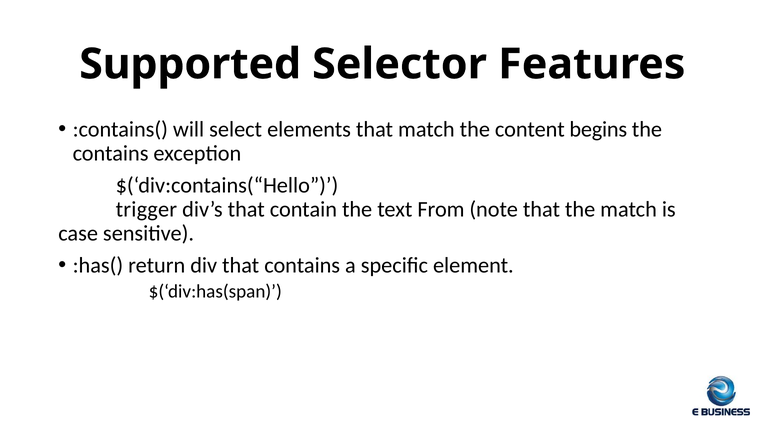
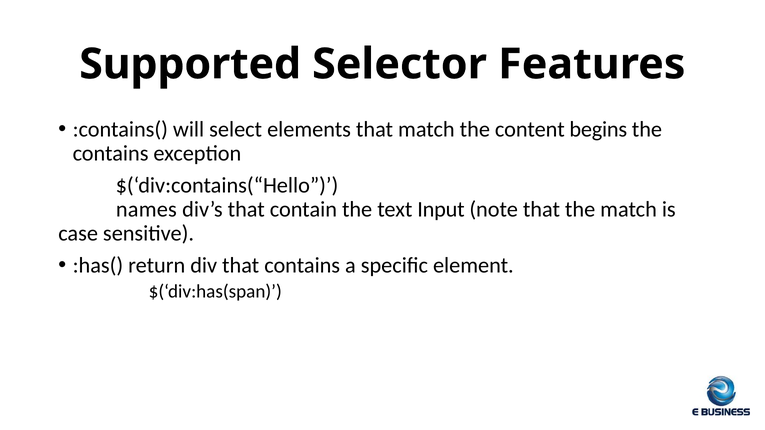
trigger: trigger -> names
From: From -> Input
